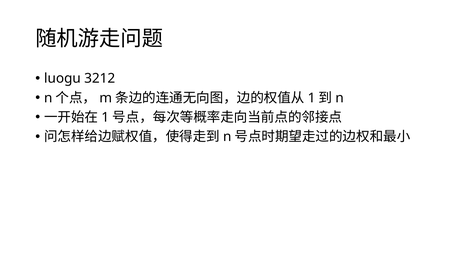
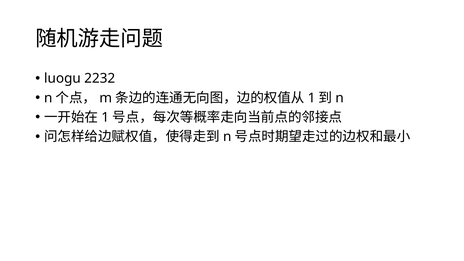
3212: 3212 -> 2232
